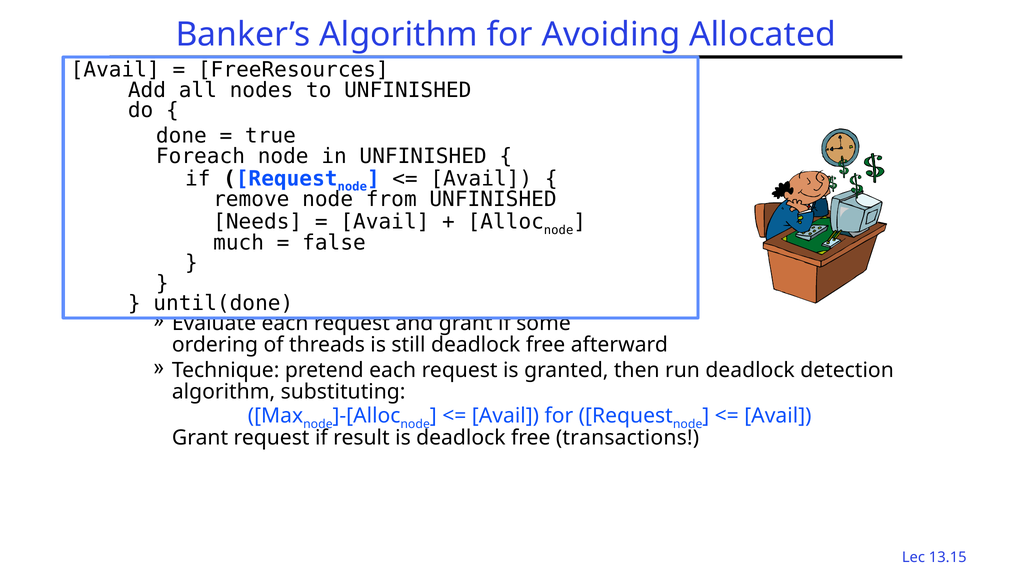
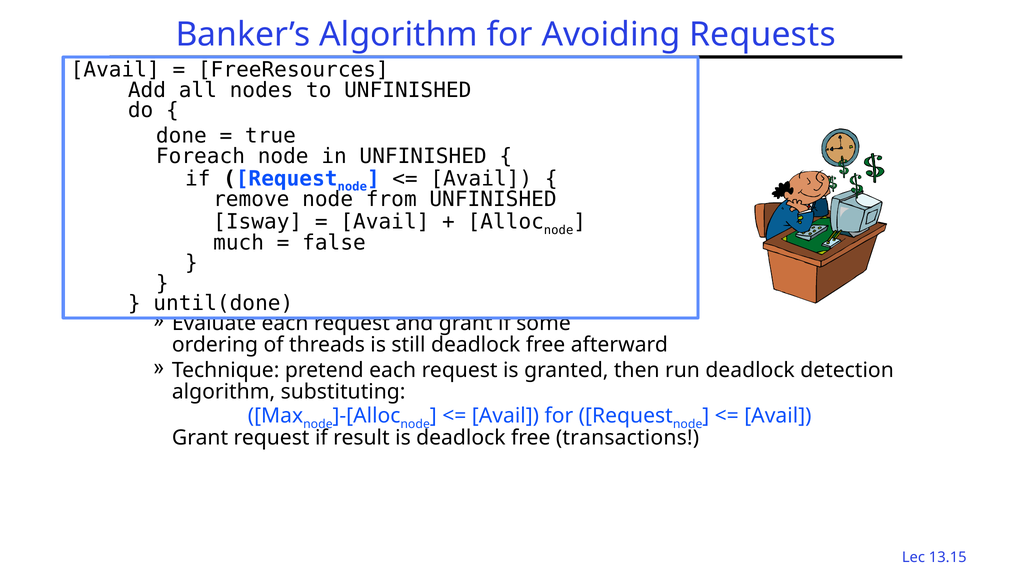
Allocated: Allocated -> Requests
Needs at (258, 222): Needs -> Isway
